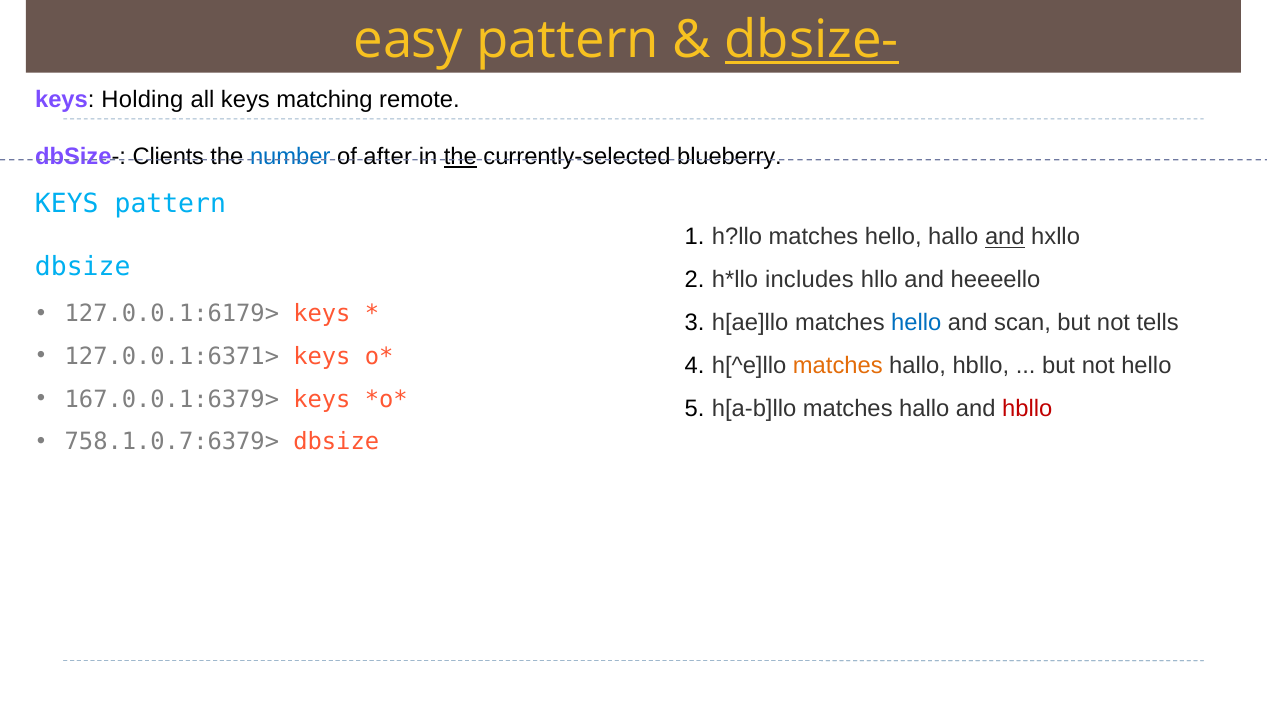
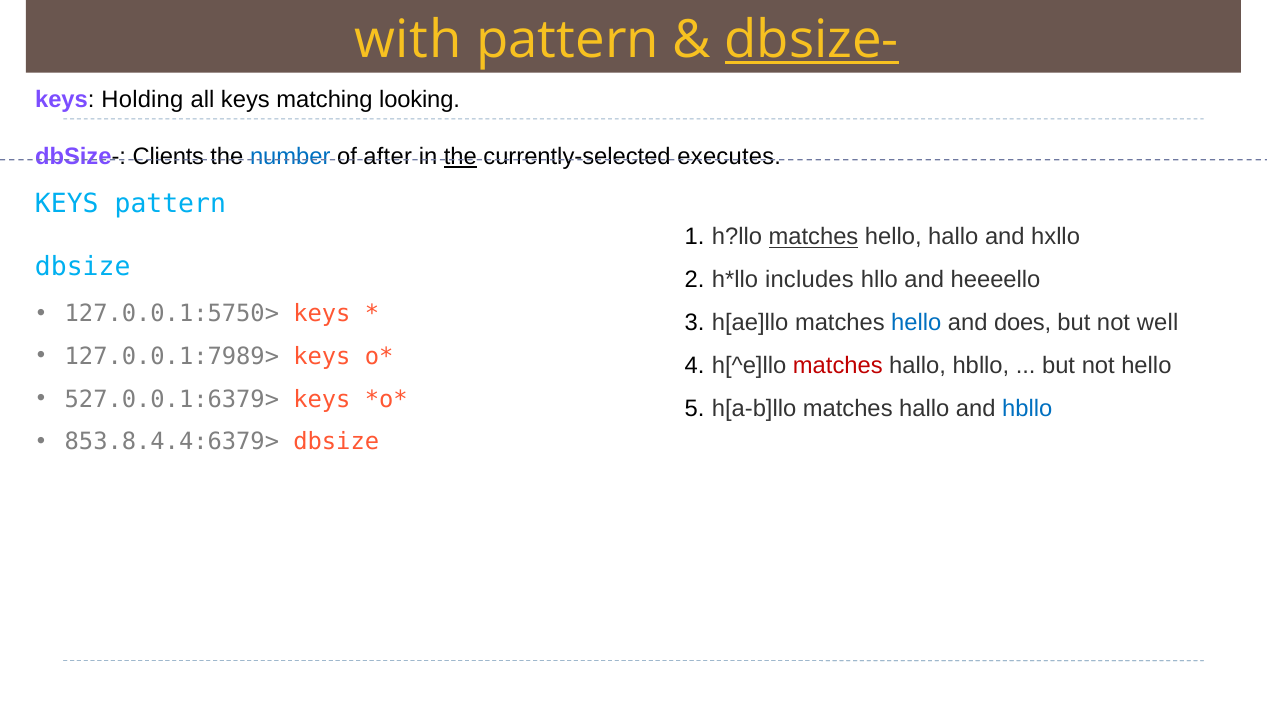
easy: easy -> with
remote: remote -> looking
blueberry: blueberry -> executes
matches at (813, 237) underline: none -> present
and at (1005, 237) underline: present -> none
127.0.0.1:6179>: 127.0.0.1:6179> -> 127.0.0.1:5750>
scan: scan -> does
tells: tells -> well
127.0.0.1:6371>: 127.0.0.1:6371> -> 127.0.0.1:7989>
matches at (838, 365) colour: orange -> red
167.0.0.1:6379>: 167.0.0.1:6379> -> 527.0.0.1:6379>
hbllo at (1027, 408) colour: red -> blue
758.1.0.7:6379>: 758.1.0.7:6379> -> 853.8.4.4:6379>
